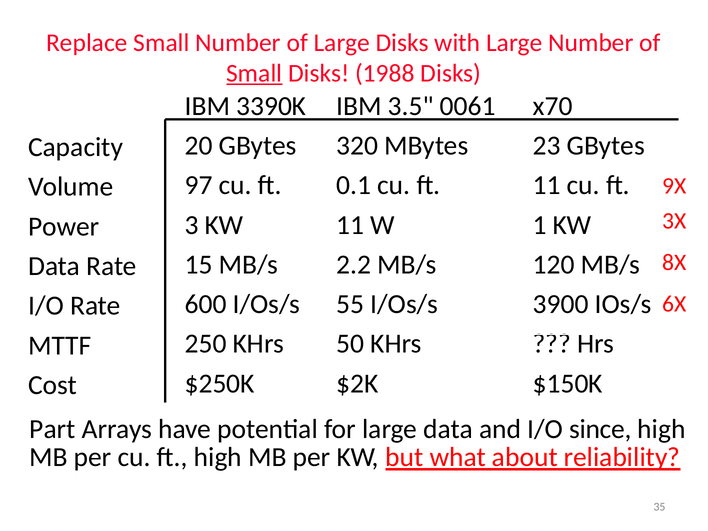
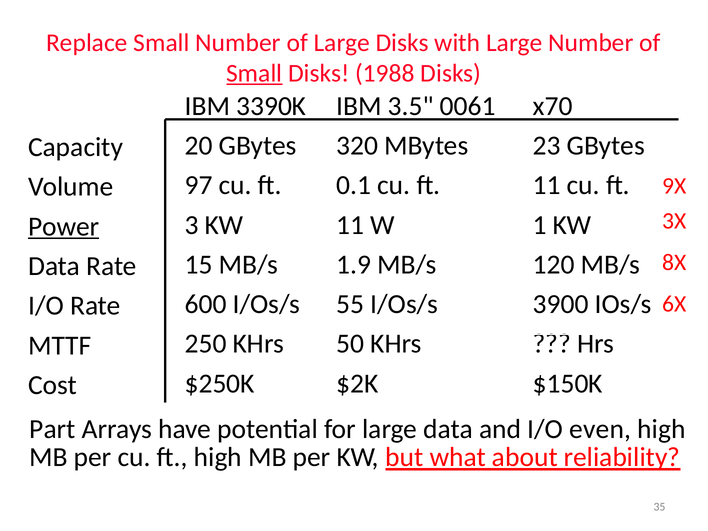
Power underline: none -> present
2.2: 2.2 -> 1.9
since: since -> even
